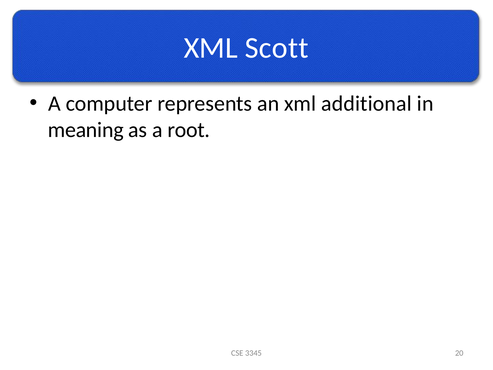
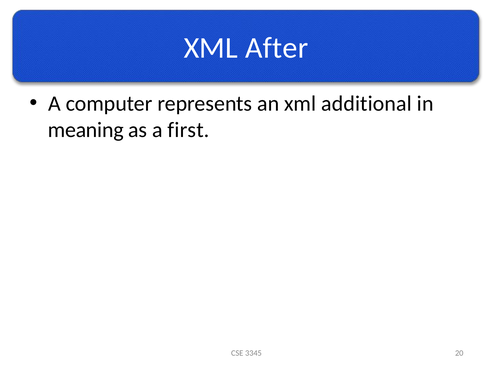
Scott: Scott -> After
root: root -> first
